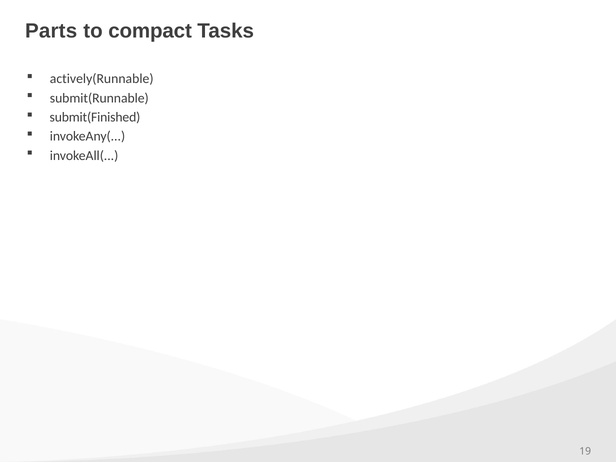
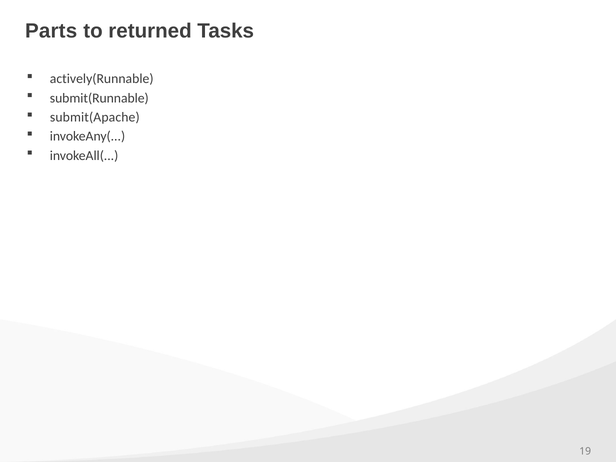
compact: compact -> returned
submit(Finished: submit(Finished -> submit(Apache
